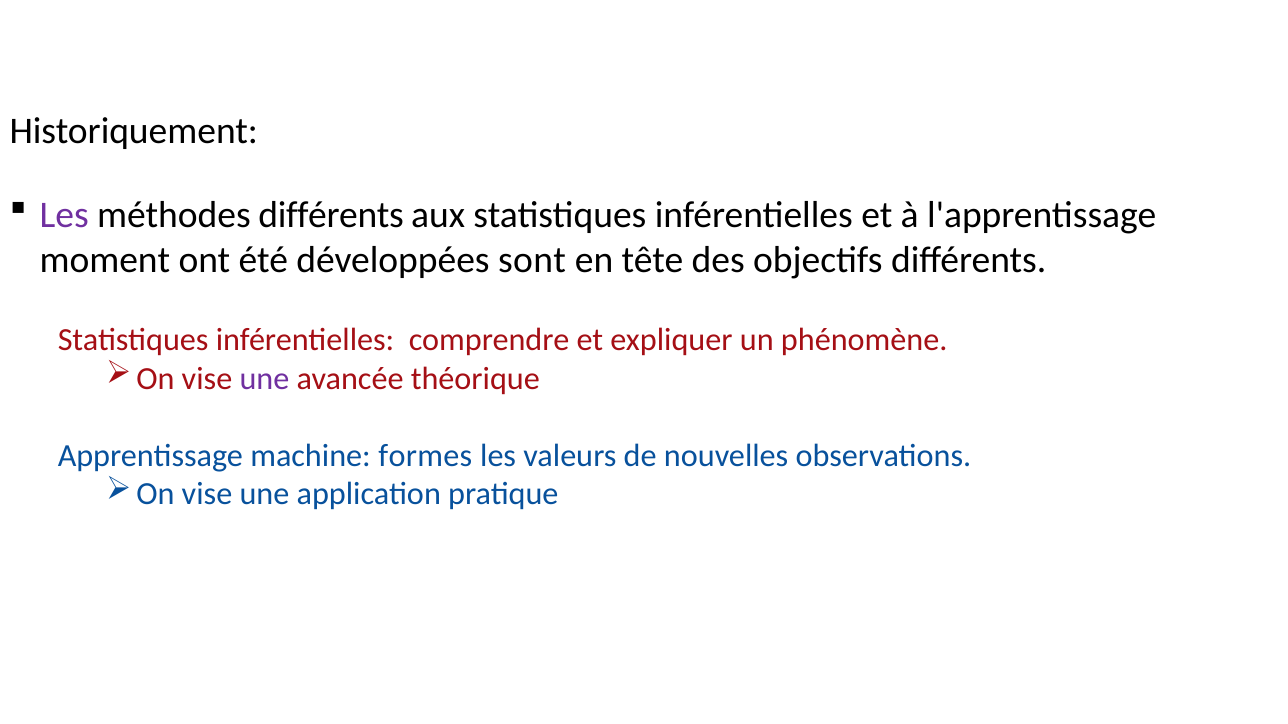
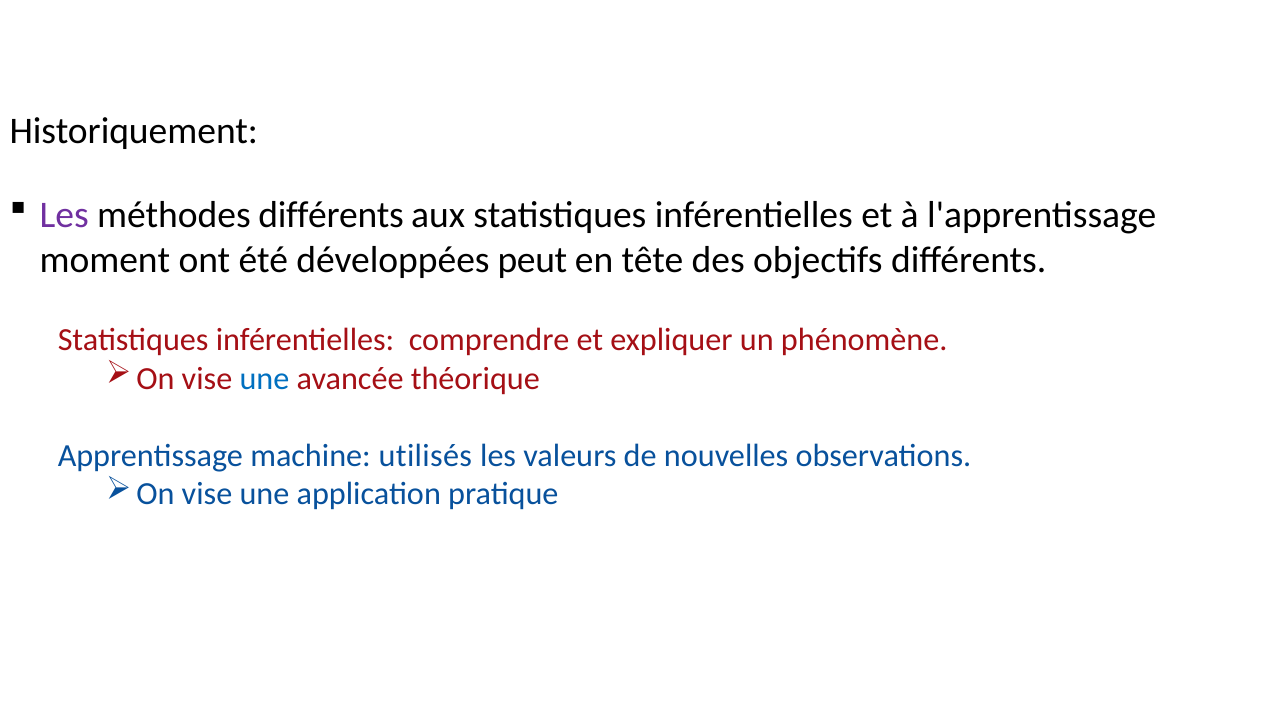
sont: sont -> peut
une at (264, 379) colour: purple -> blue
formes: formes -> utilisés
